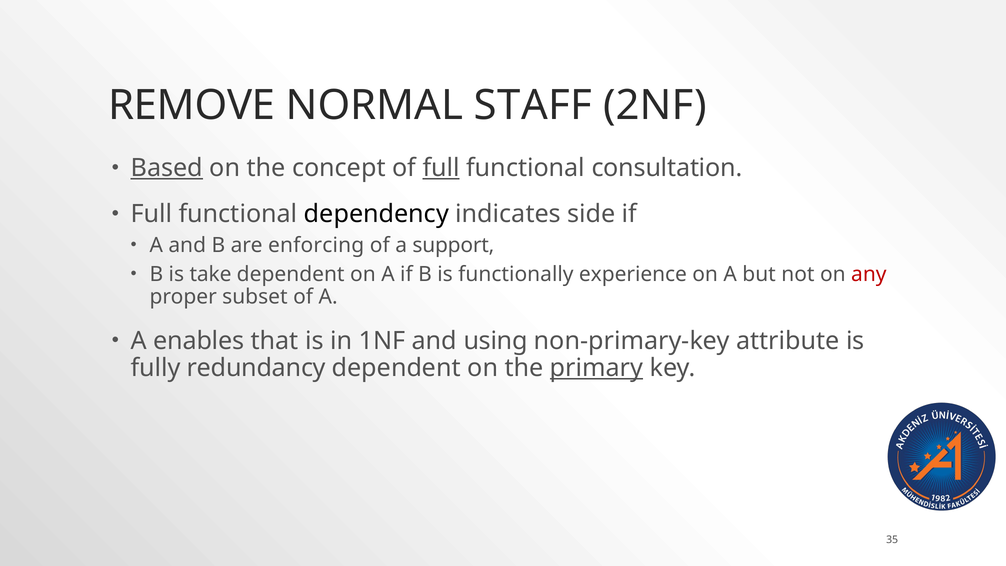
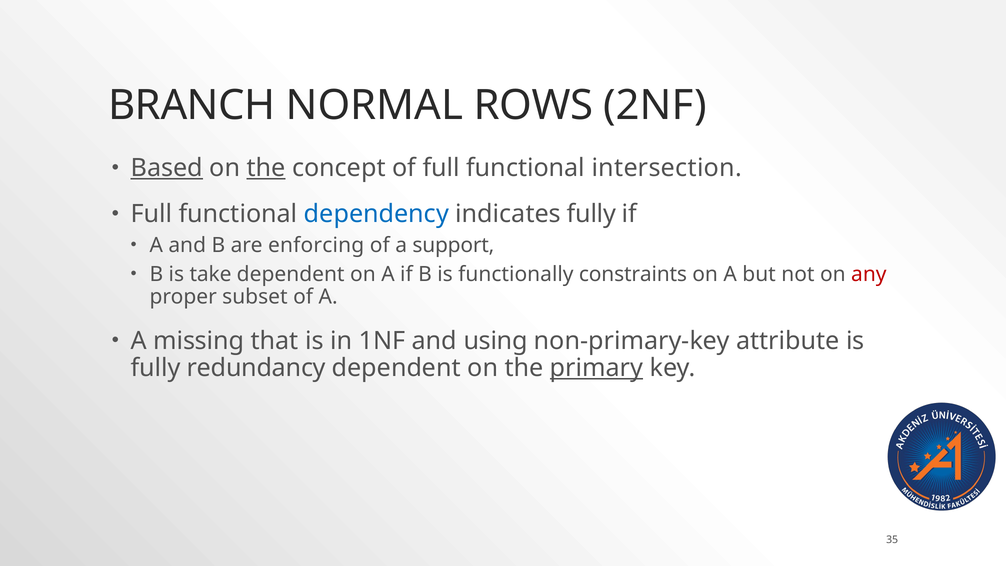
REMOVE: REMOVE -> BRANCH
STAFF: STAFF -> ROWS
the at (266, 168) underline: none -> present
full at (441, 168) underline: present -> none
consultation: consultation -> intersection
dependency colour: black -> blue
indicates side: side -> fully
experience: experience -> constraints
enables: enables -> missing
